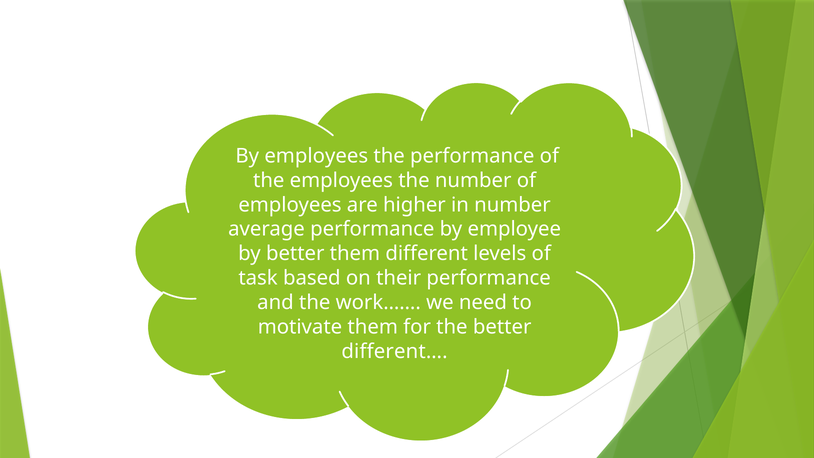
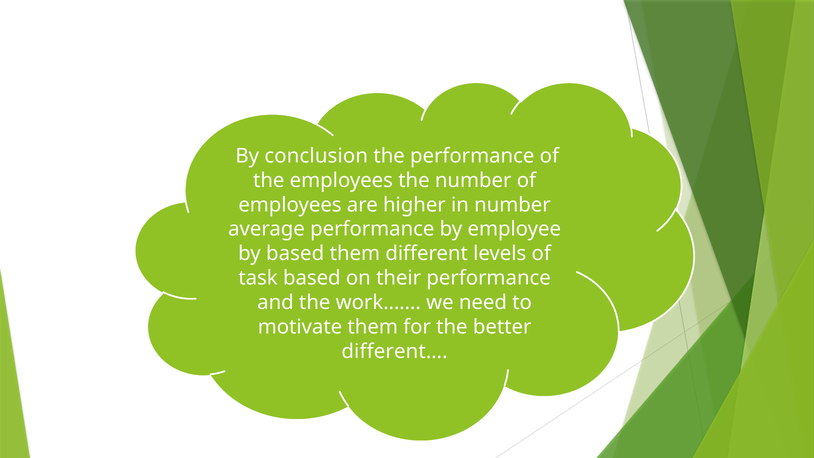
By employees: employees -> conclusion
by better: better -> based
